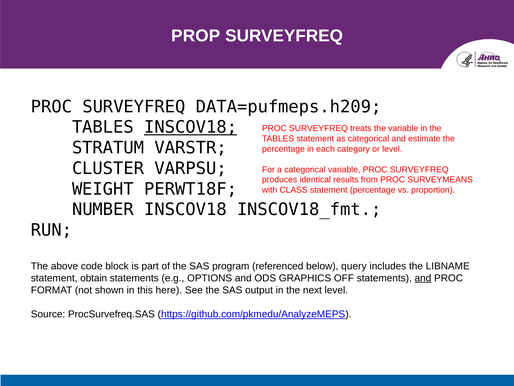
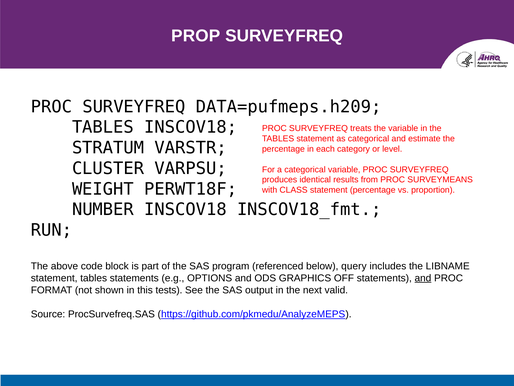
INSCOV18 at (191, 127) underline: present -> none
statement obtain: obtain -> tables
here: here -> tests
next level: level -> valid
